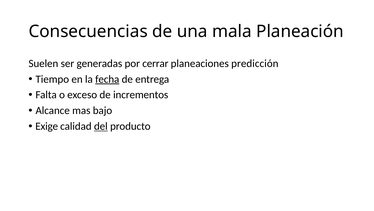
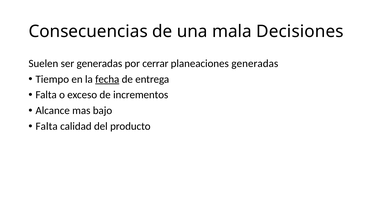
Planeación: Planeación -> Decisiones
planeaciones predicción: predicción -> generadas
Exige at (47, 126): Exige -> Falta
del underline: present -> none
